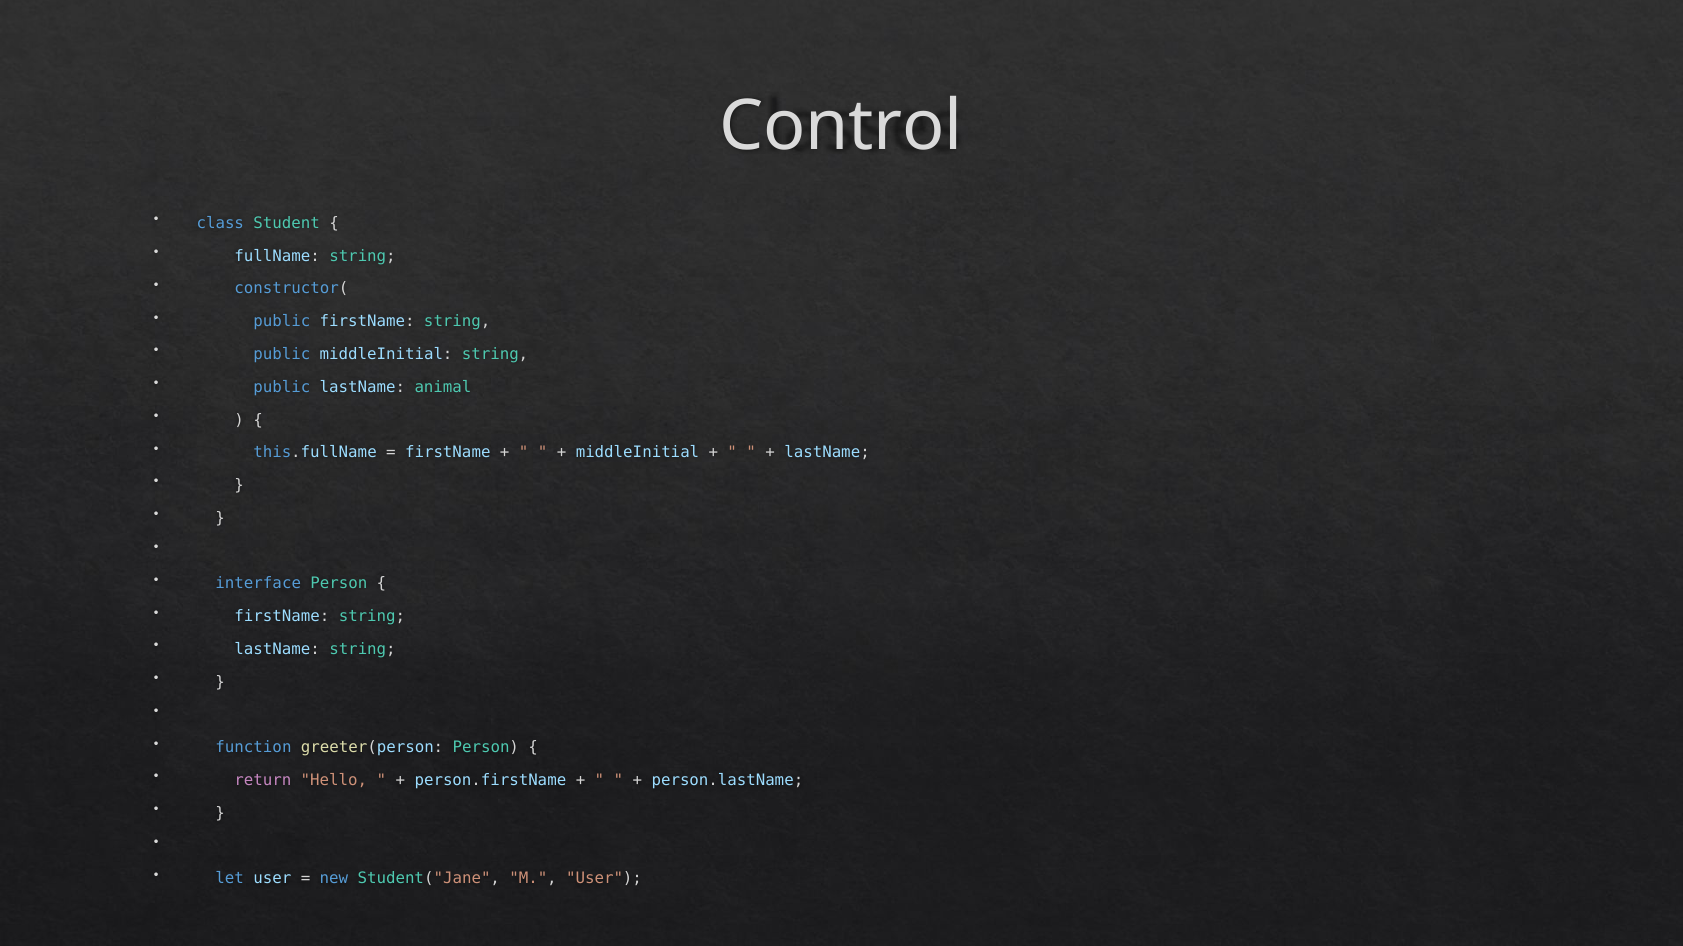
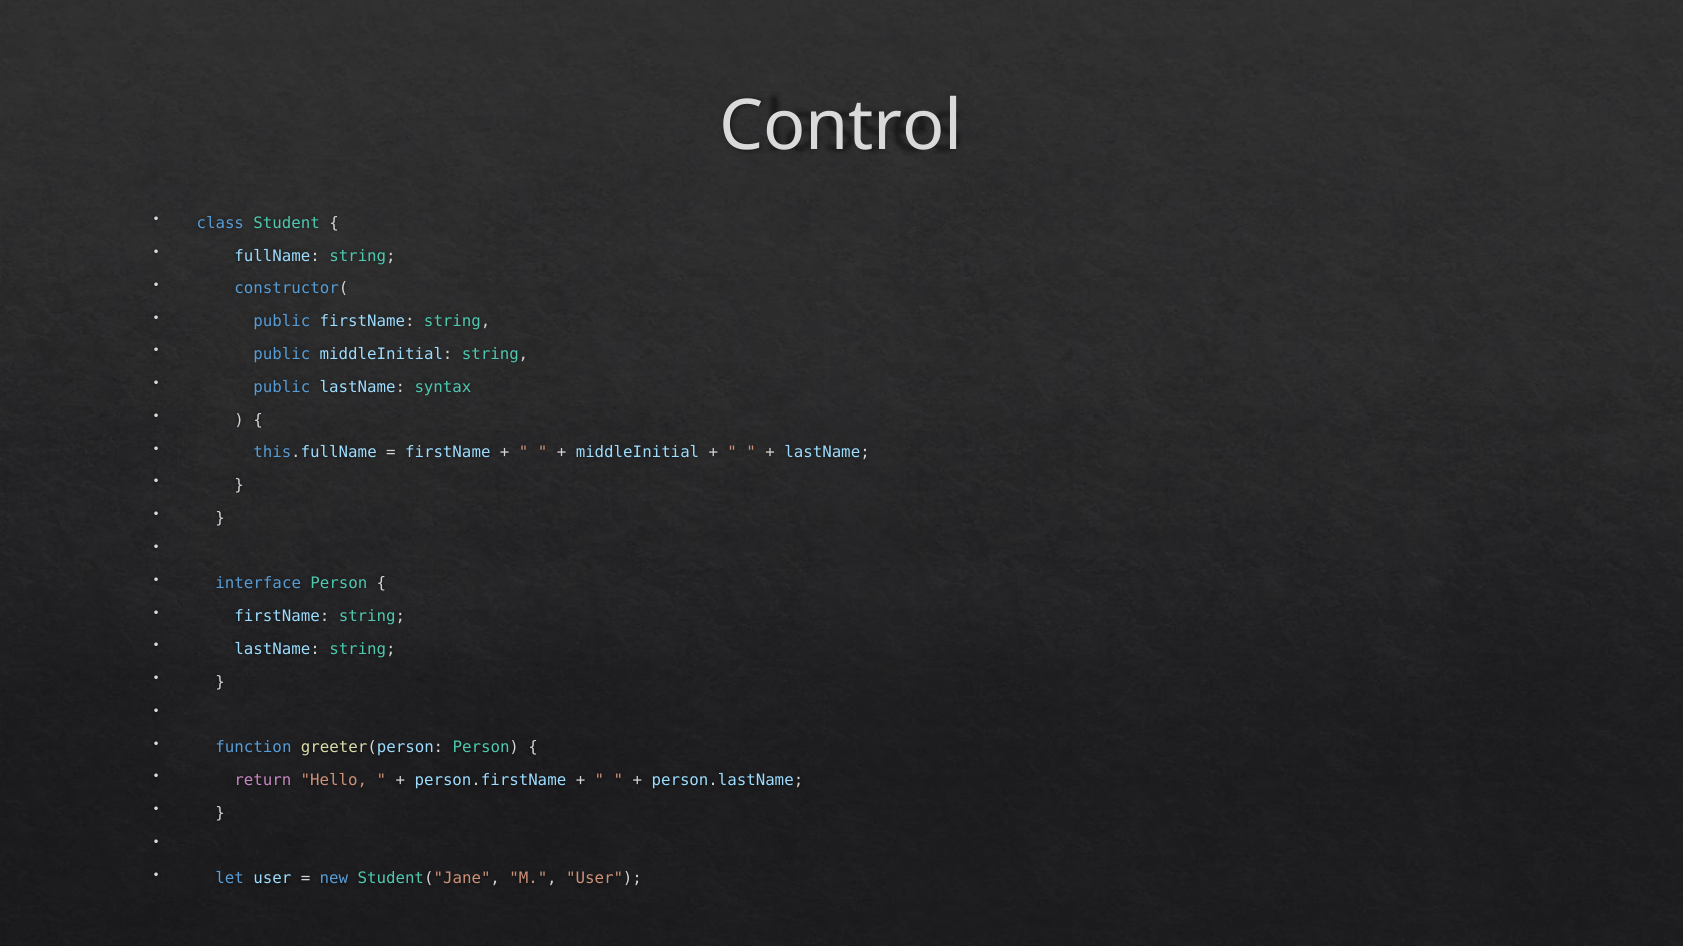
animal: animal -> syntax
